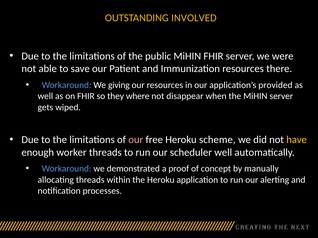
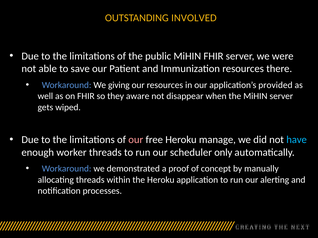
where: where -> aware
scheme: scheme -> manage
have colour: yellow -> light blue
scheduler well: well -> only
